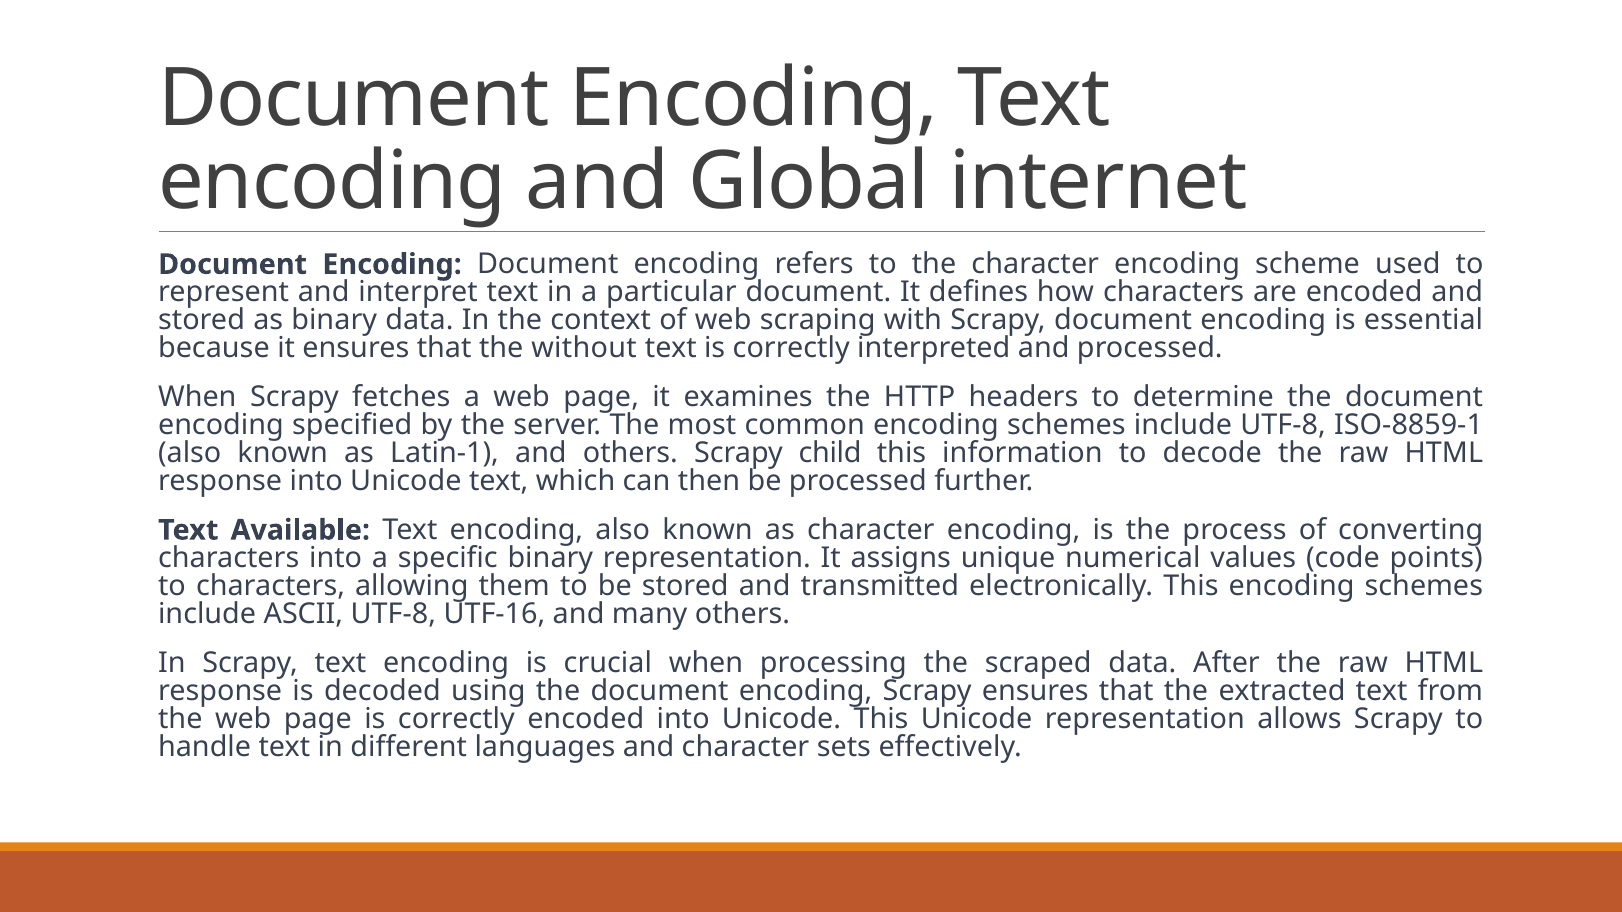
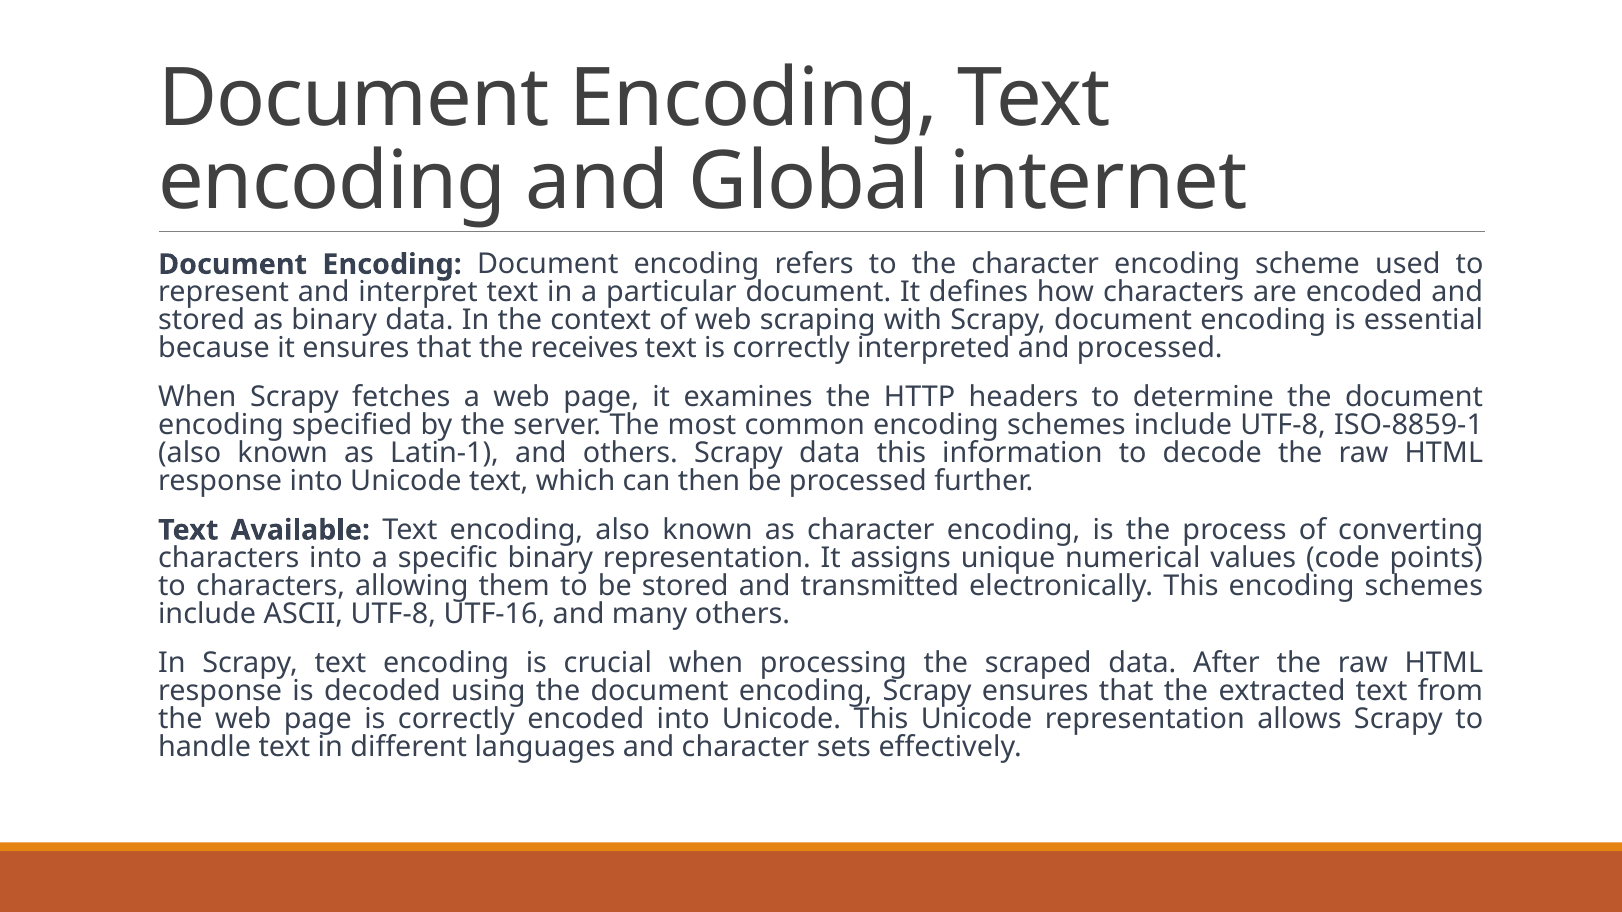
without: without -> receives
Scrapy child: child -> data
